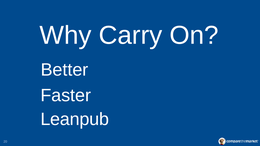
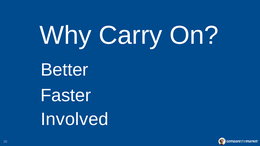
Leanpub: Leanpub -> Involved
